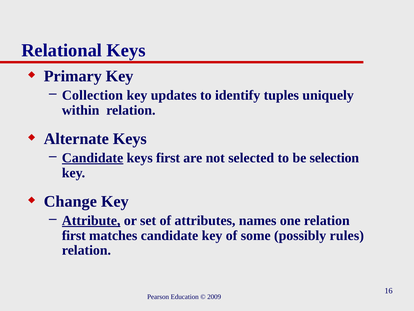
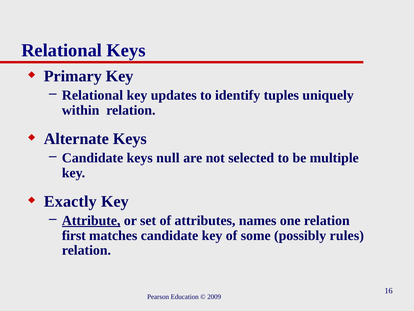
Collection at (92, 95): Collection -> Relational
Candidate at (93, 158) underline: present -> none
keys first: first -> null
selection: selection -> multiple
Change: Change -> Exactly
